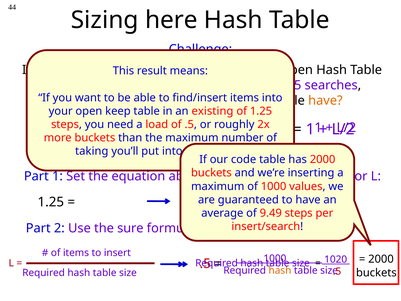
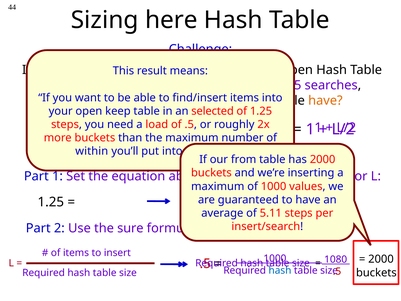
existing: existing -> selected
taking: taking -> within
code: code -> from
9.49: 9.49 -> 5.11
1020: 1020 -> 1080
hash at (280, 270) colour: orange -> blue
